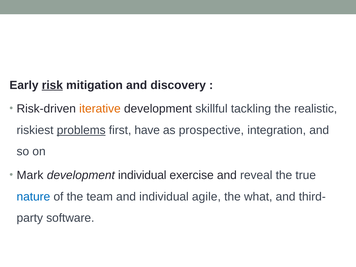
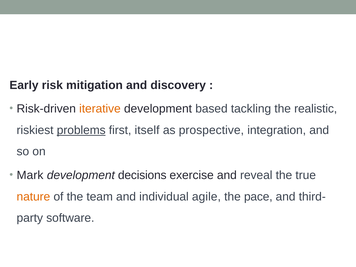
risk underline: present -> none
skillful: skillful -> based
have: have -> itself
development individual: individual -> decisions
nature colour: blue -> orange
what: what -> pace
